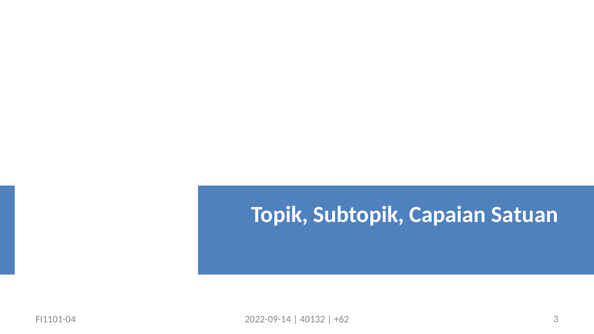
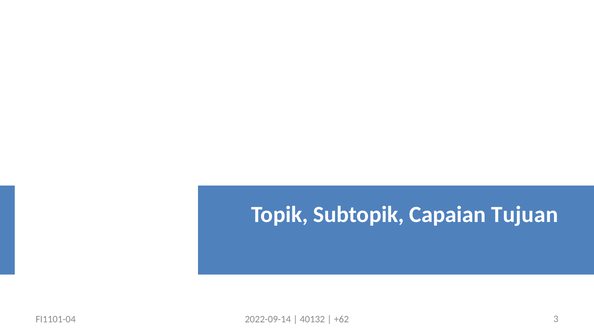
Satuan: Satuan -> Tujuan
